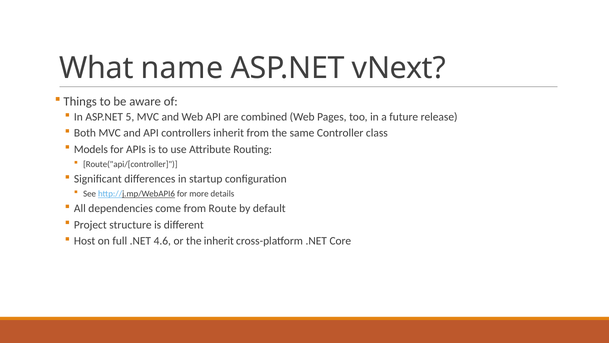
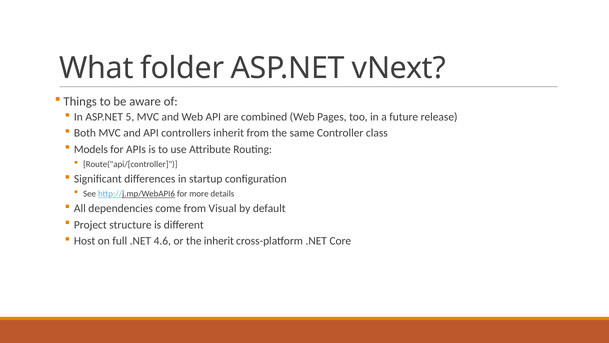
name: name -> folder
Route: Route -> Visual
